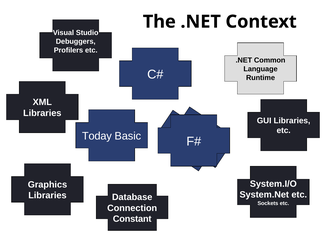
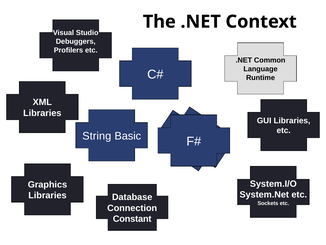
Today: Today -> String
